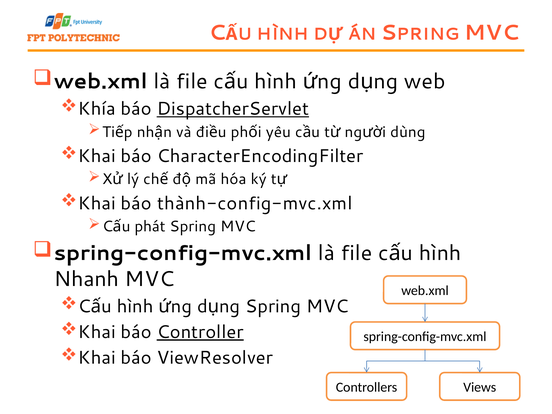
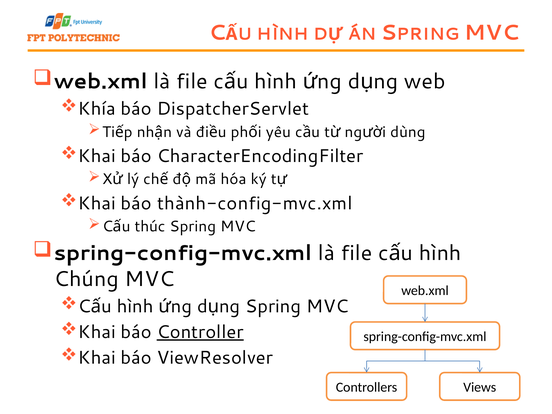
DispatcherServlet underline: present -> none
phát: phát -> thúc
Nhanh: Nhanh -> Chúng
